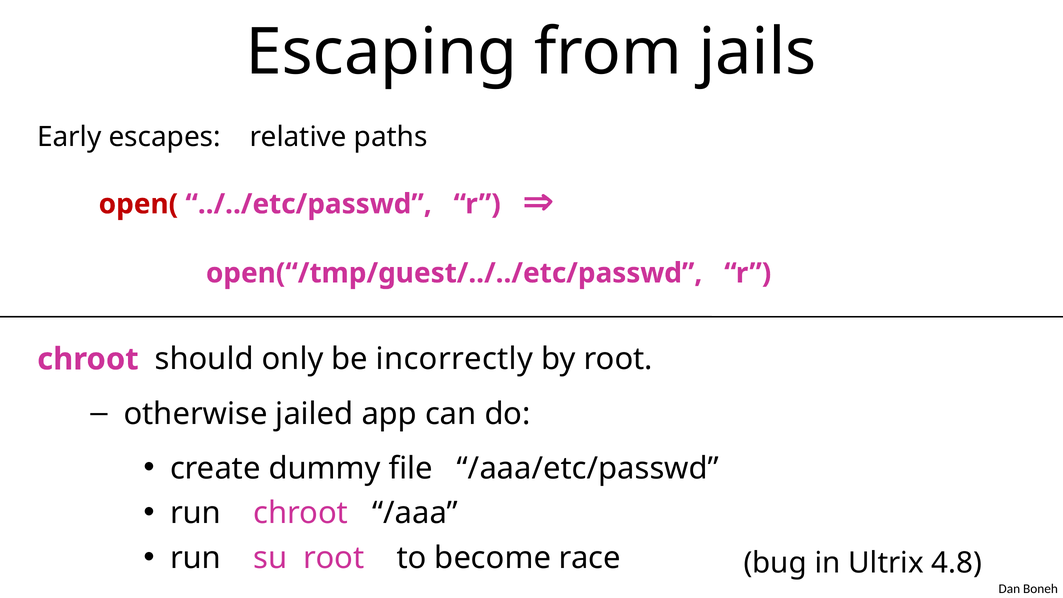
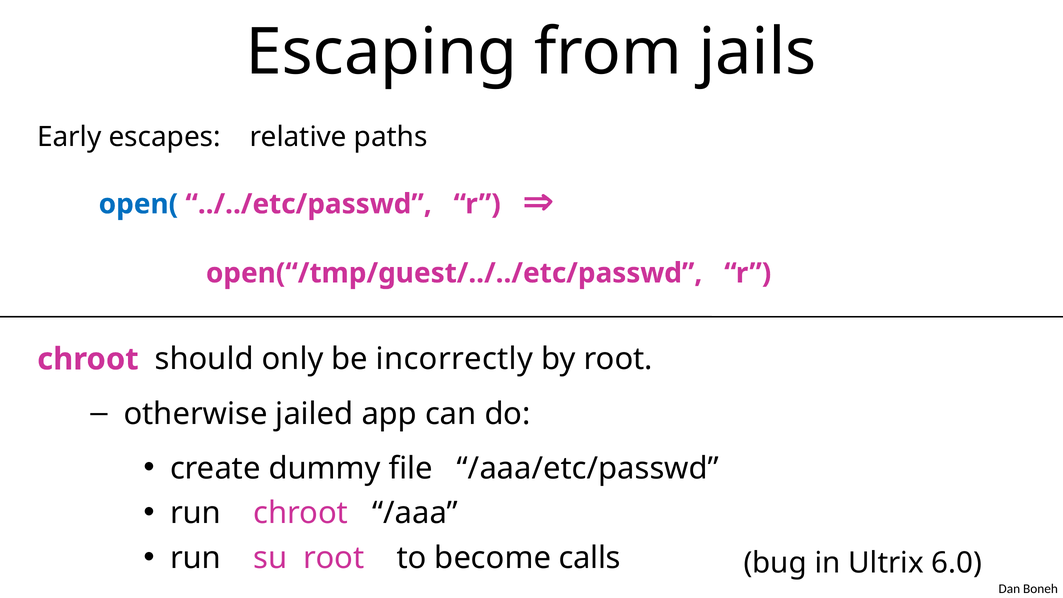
open( colour: red -> blue
race: race -> calls
4.8: 4.8 -> 6.0
